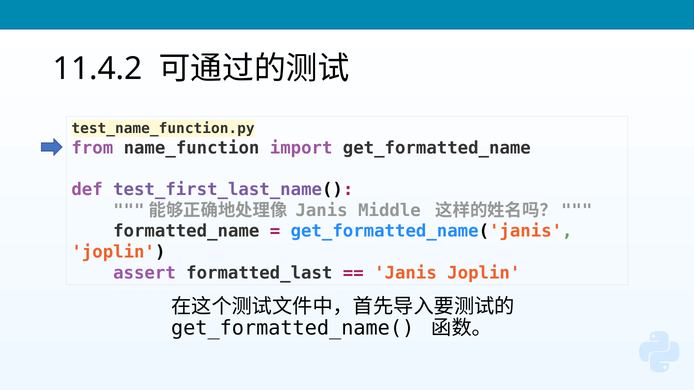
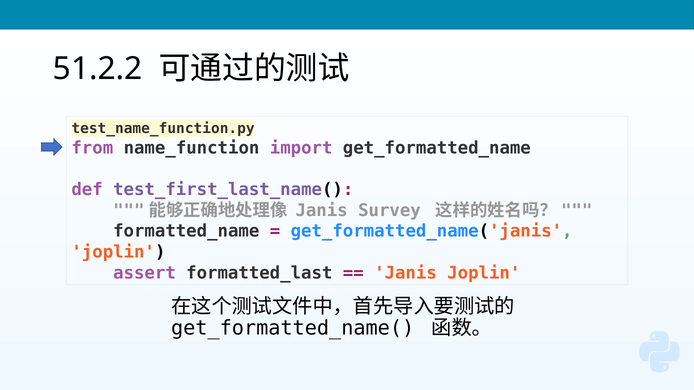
11.4.2: 11.4.2 -> 51.2.2
Middle: Middle -> Survey
